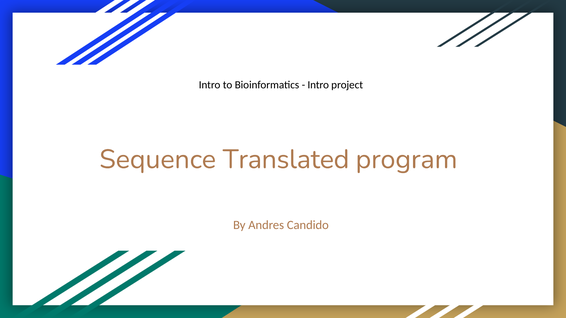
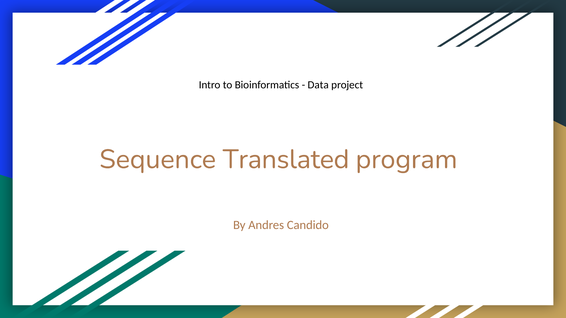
Intro at (318, 85): Intro -> Data
